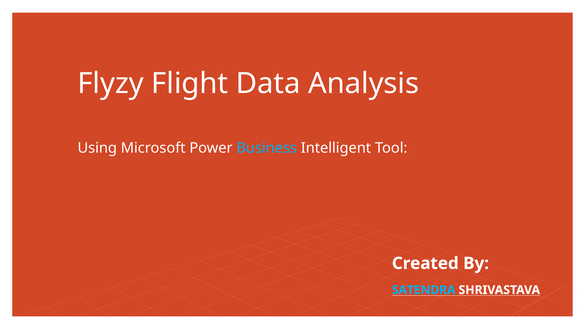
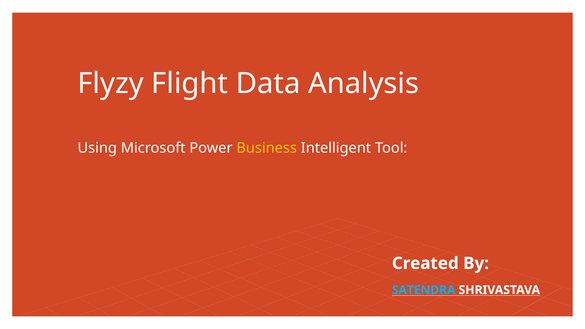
Business colour: light blue -> yellow
